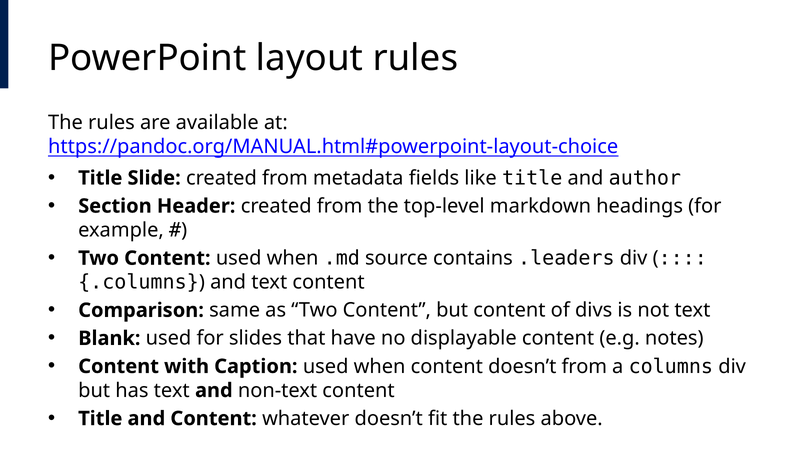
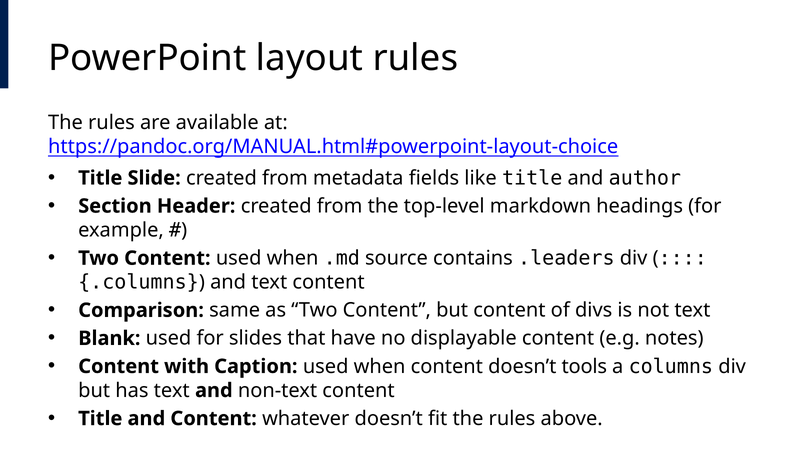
doesn’t from: from -> tools
